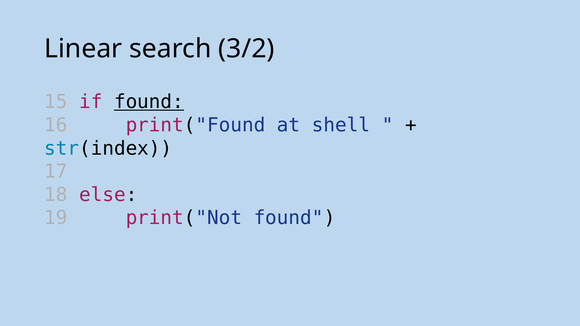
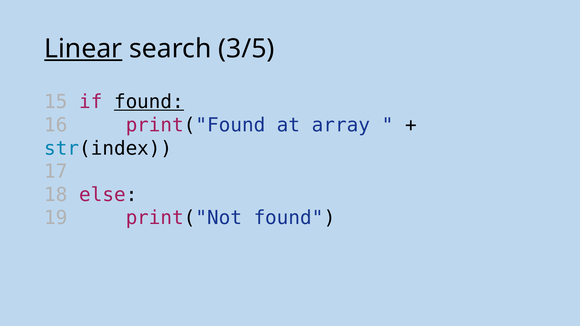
Linear underline: none -> present
3/2: 3/2 -> 3/5
shell: shell -> array
